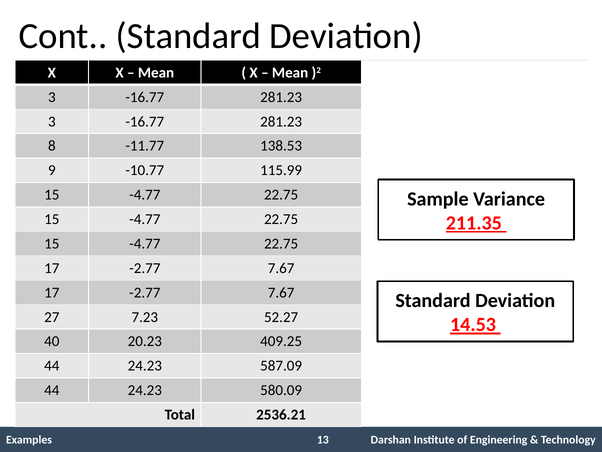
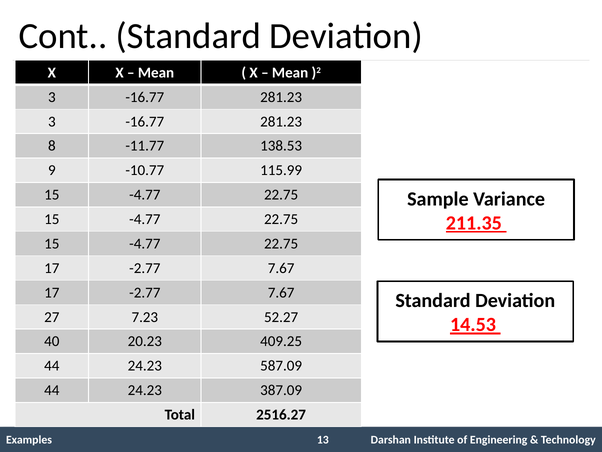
580.09: 580.09 -> 387.09
2536.21: 2536.21 -> 2516.27
